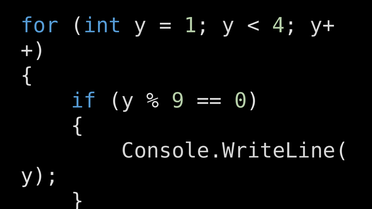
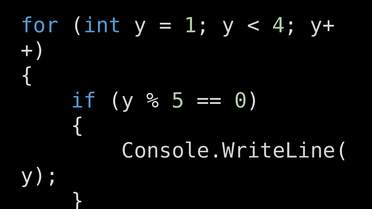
9: 9 -> 5
